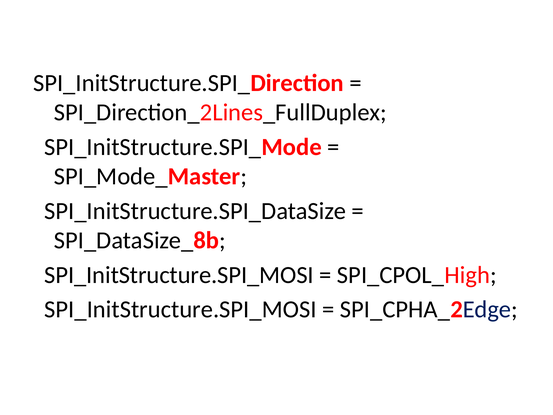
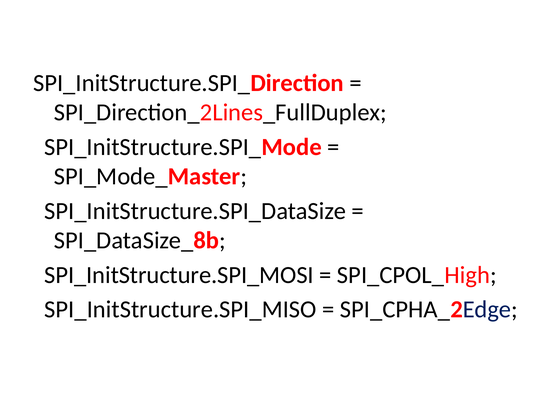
SPI_InitStructure.SPI_MOSI at (180, 309): SPI_InitStructure.SPI_MOSI -> SPI_InitStructure.SPI_MISO
